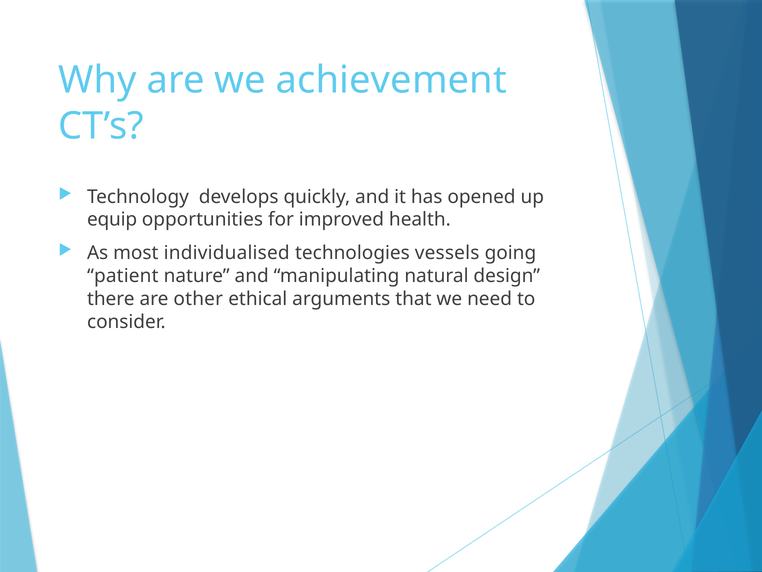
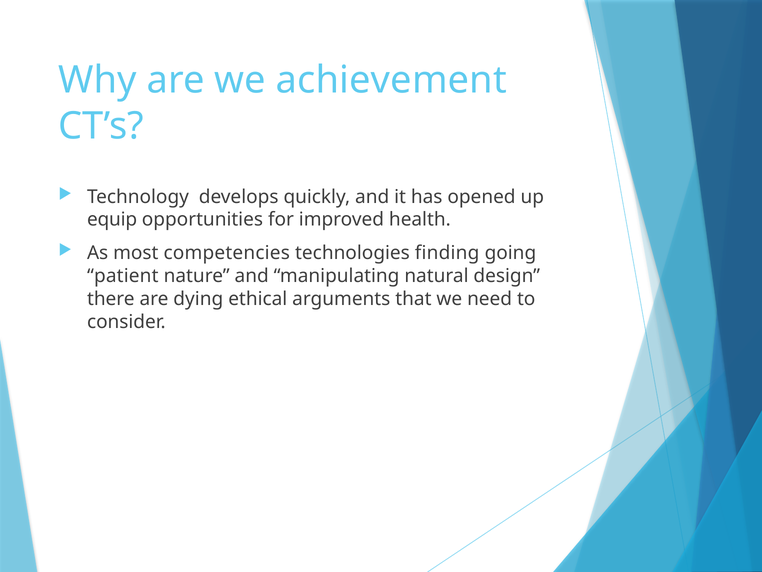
individualised: individualised -> competencies
vessels: vessels -> finding
other: other -> dying
